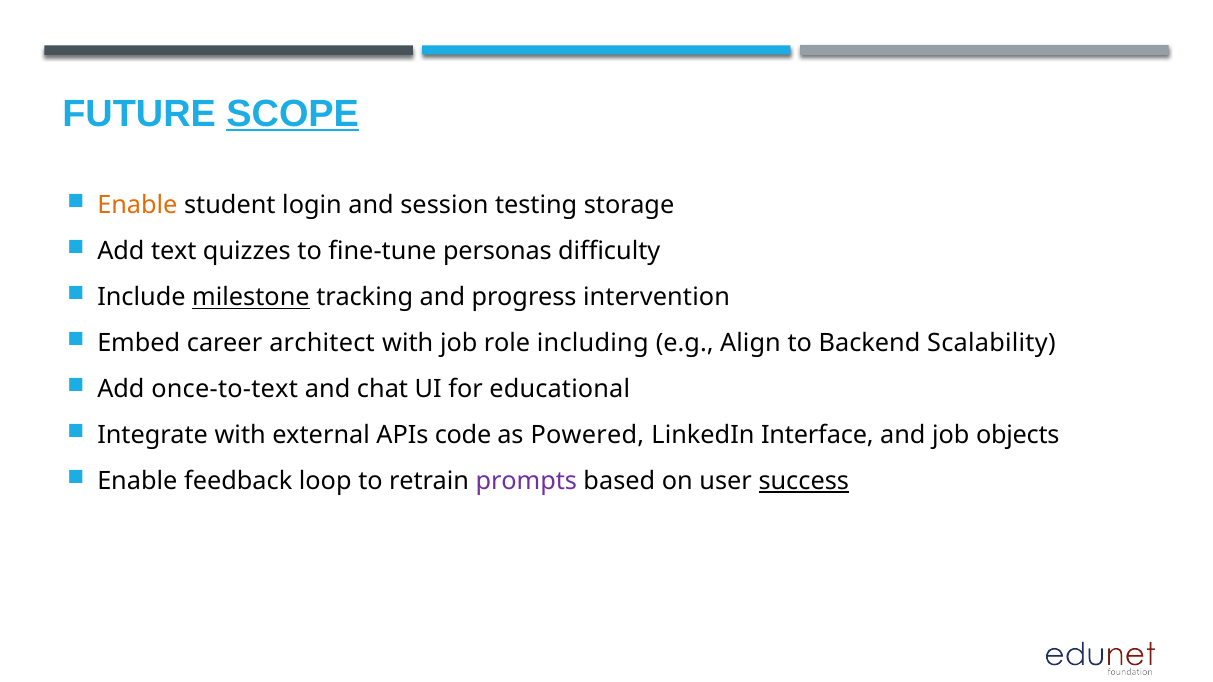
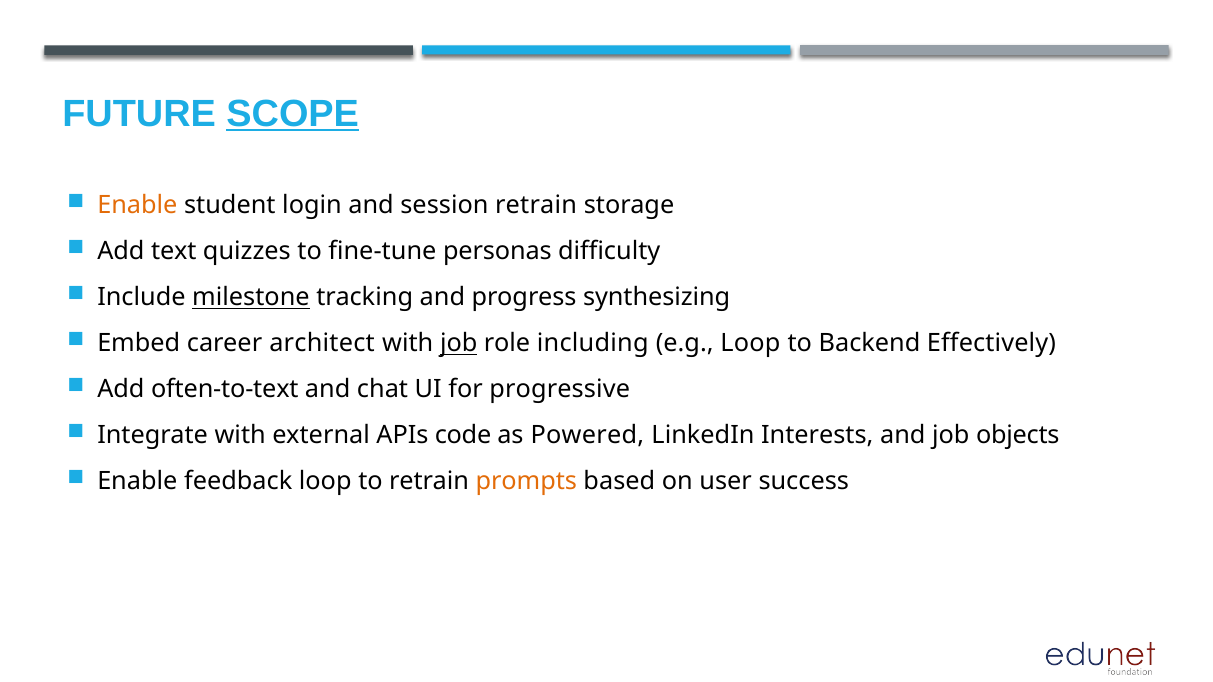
session testing: testing -> retrain
intervention: intervention -> synthesizing
job at (459, 344) underline: none -> present
e.g Align: Align -> Loop
Scalability: Scalability -> Effectively
once-to-text: once-to-text -> often-to-text
educational: educational -> progressive
Interface: Interface -> Interests
prompts colour: purple -> orange
success underline: present -> none
